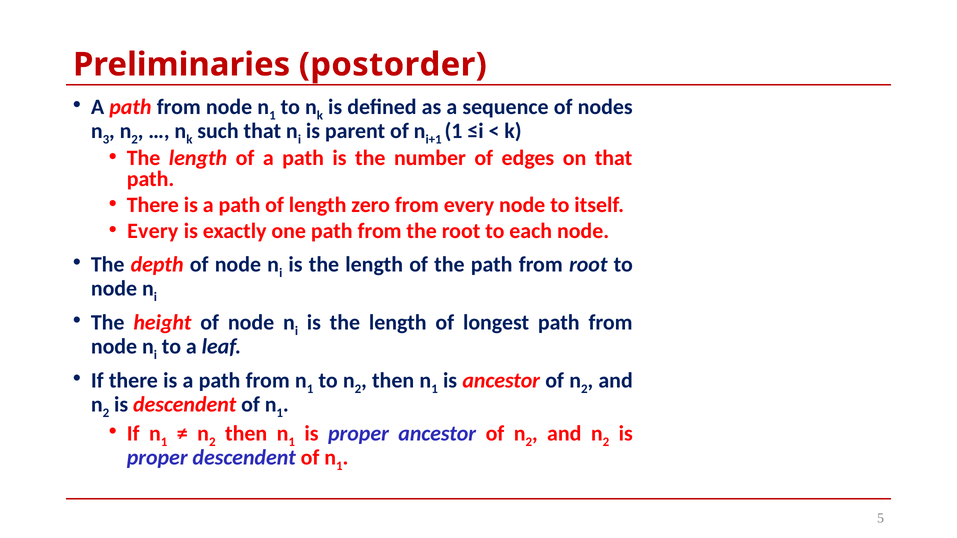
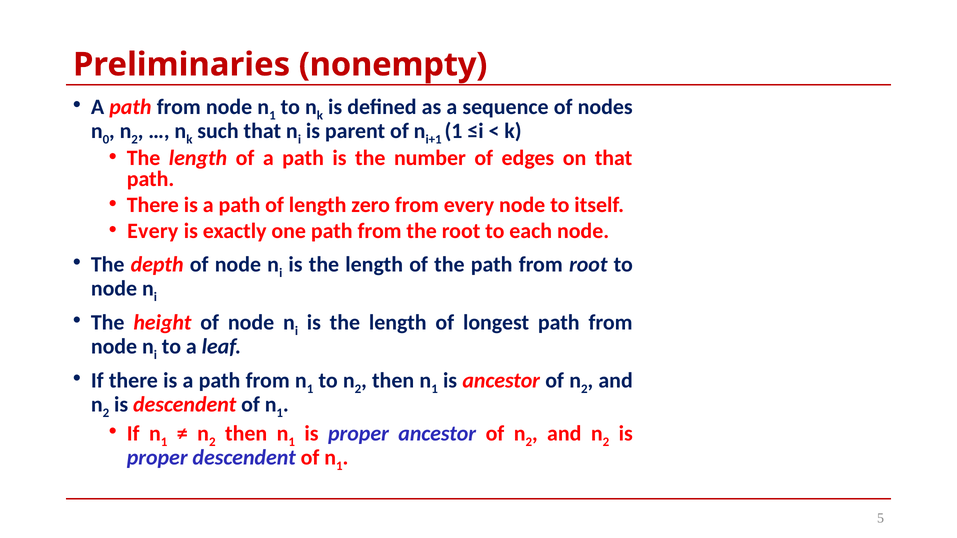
postorder: postorder -> nonempty
3: 3 -> 0
